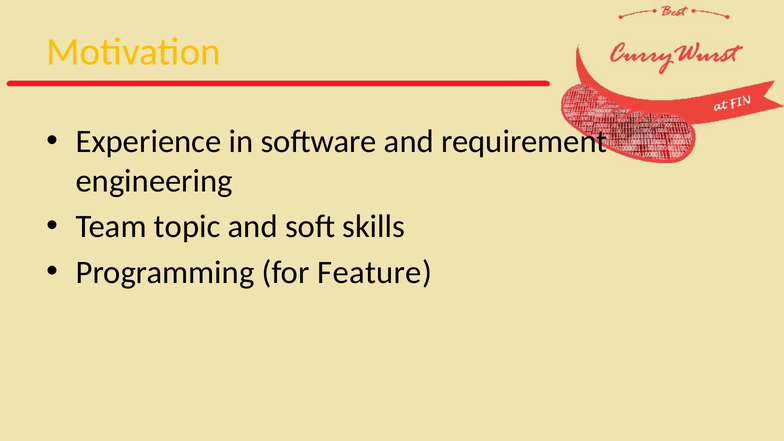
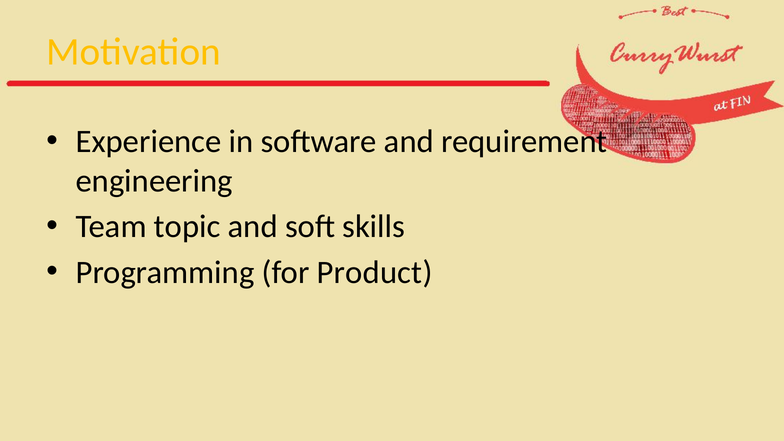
Feature: Feature -> Product
